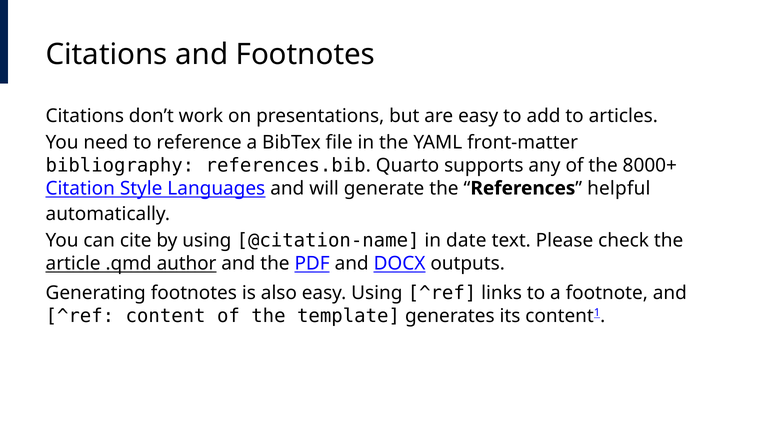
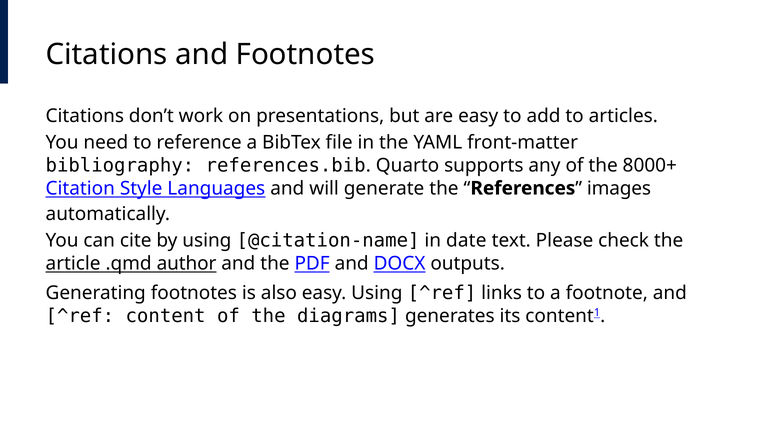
helpful: helpful -> images
template: template -> diagrams
